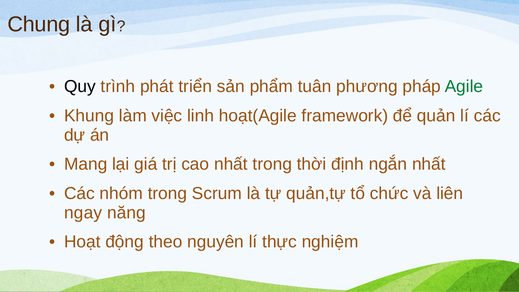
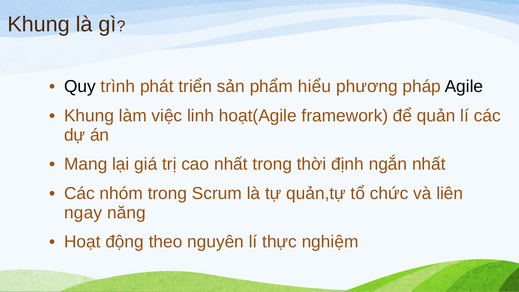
Chung at (39, 24): Chung -> Khung
tuân: tuân -> hiểu
Agile colour: green -> black
